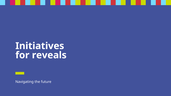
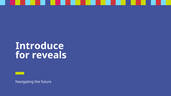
Initiatives: Initiatives -> Introduce
